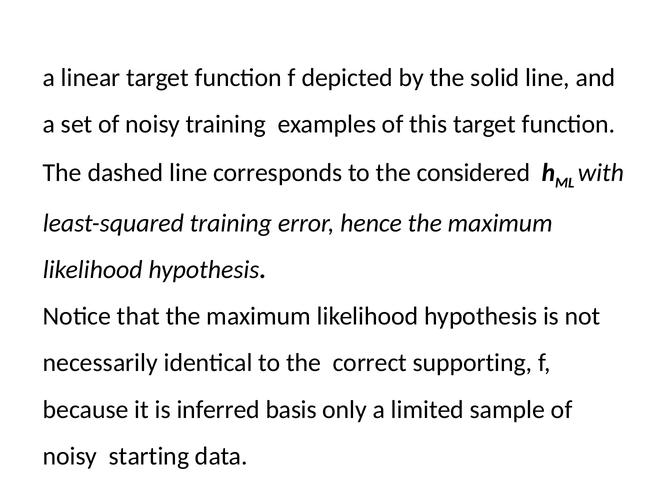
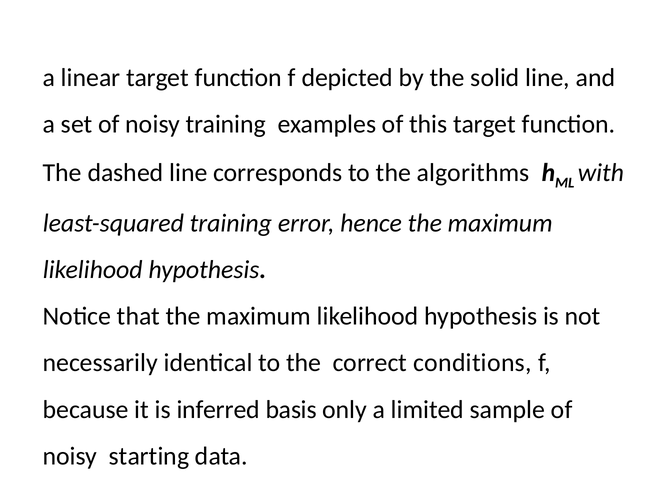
considered: considered -> algorithms
supporting: supporting -> conditions
